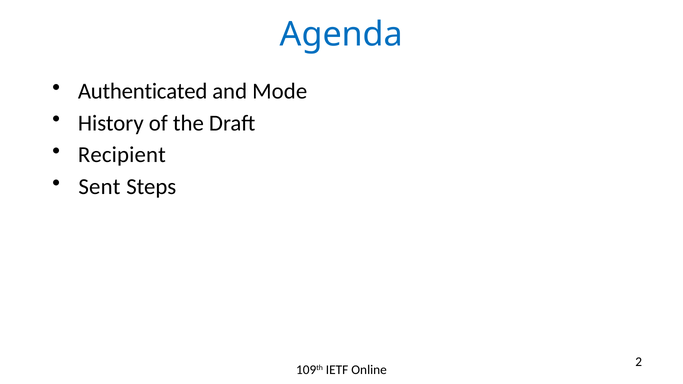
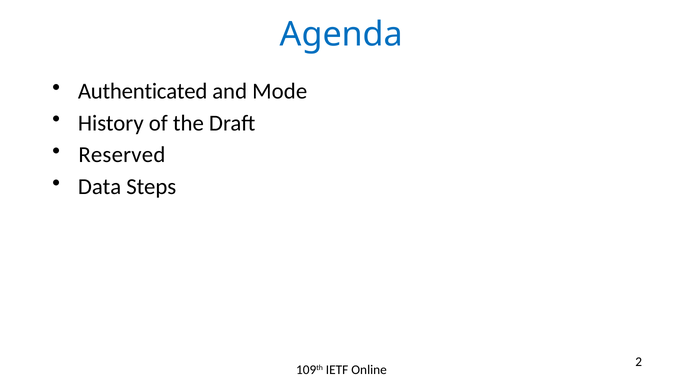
Recipient: Recipient -> Reserved
Sent: Sent -> Data
